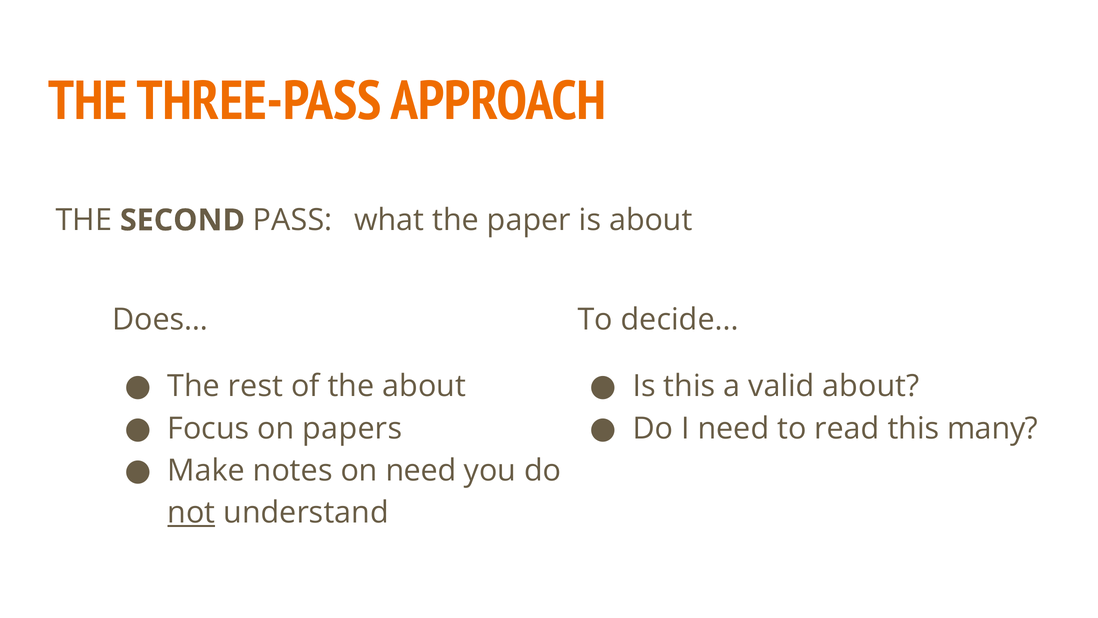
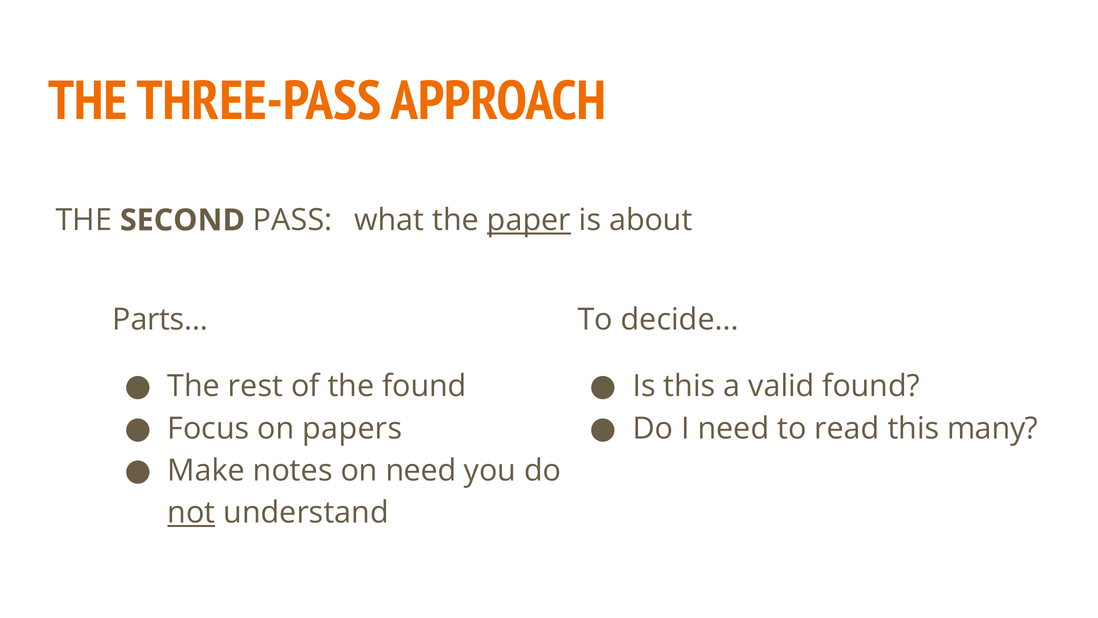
paper underline: none -> present
Does…: Does… -> Parts…
the about: about -> found
valid about: about -> found
